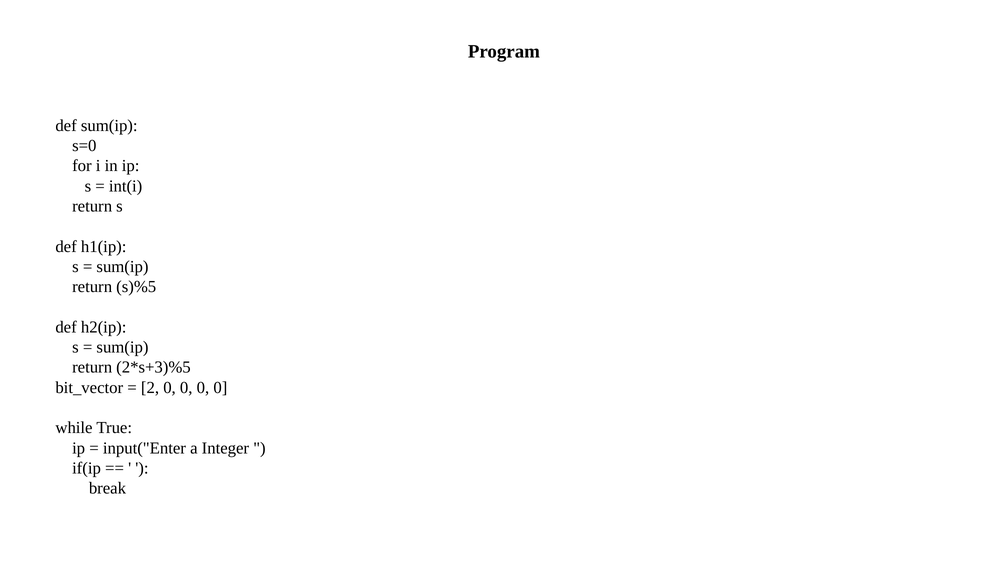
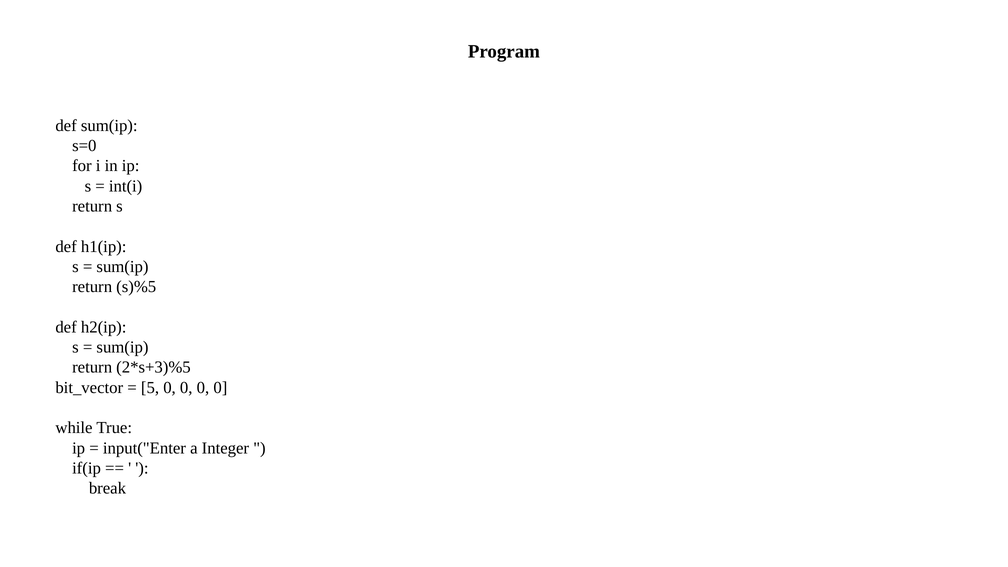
2: 2 -> 5
